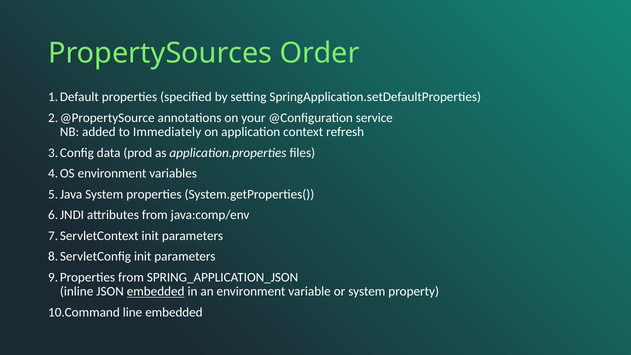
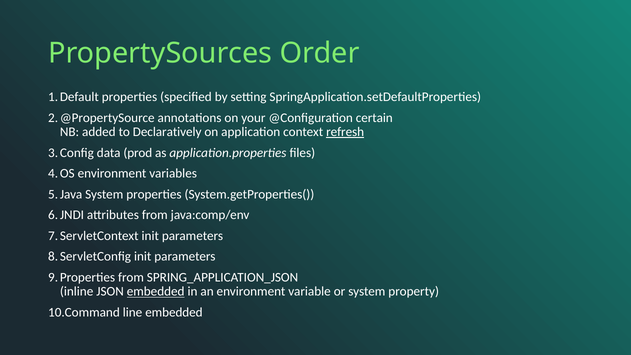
service: service -> certain
Immediately: Immediately -> Declaratively
refresh underline: none -> present
